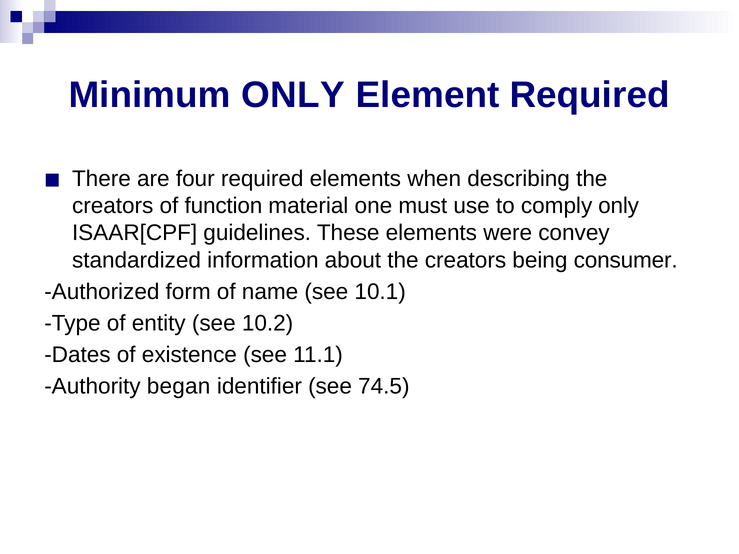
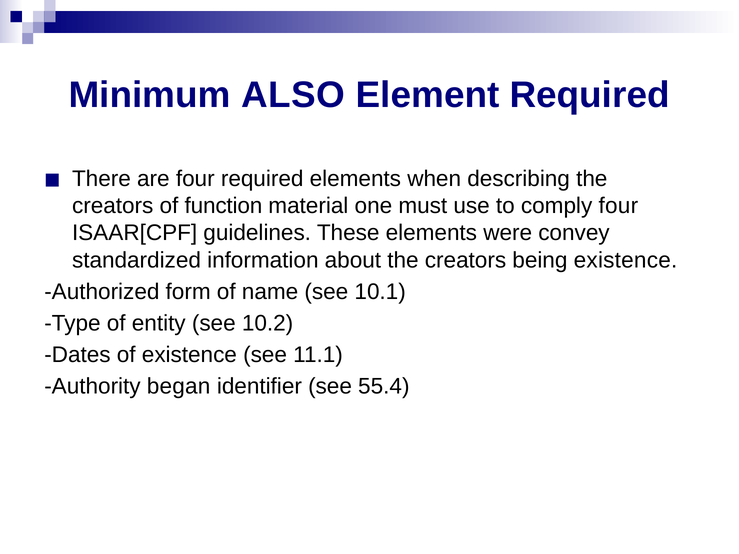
Minimum ONLY: ONLY -> ALSO
comply only: only -> four
being consumer: consumer -> existence
74.5: 74.5 -> 55.4
